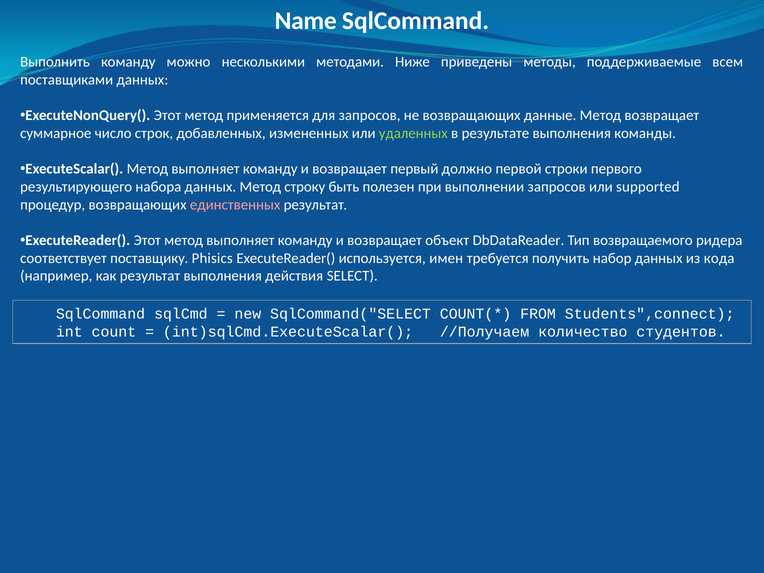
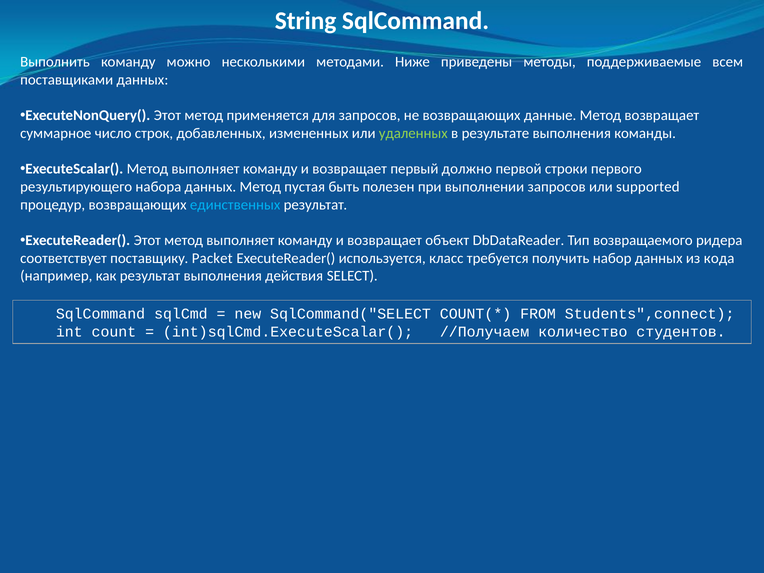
Name: Name -> String
строку: строку -> пустая
единственных colour: pink -> light blue
Phisics: Phisics -> Packet
имен: имен -> класс
